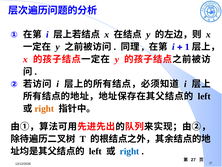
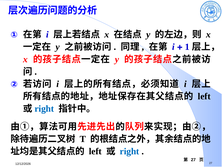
right at (44, 108) colour: orange -> blue
